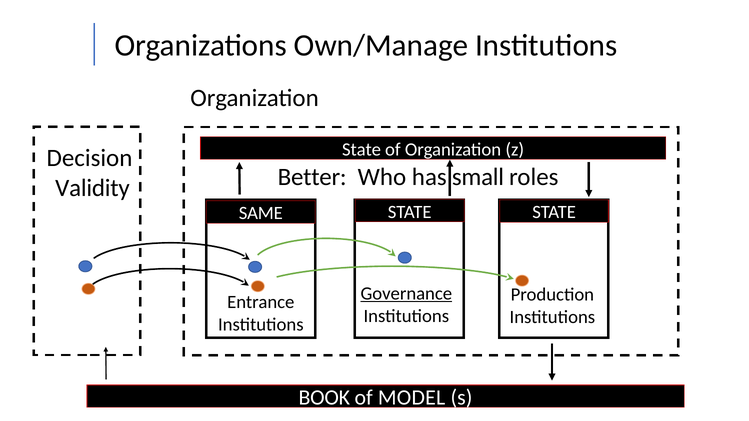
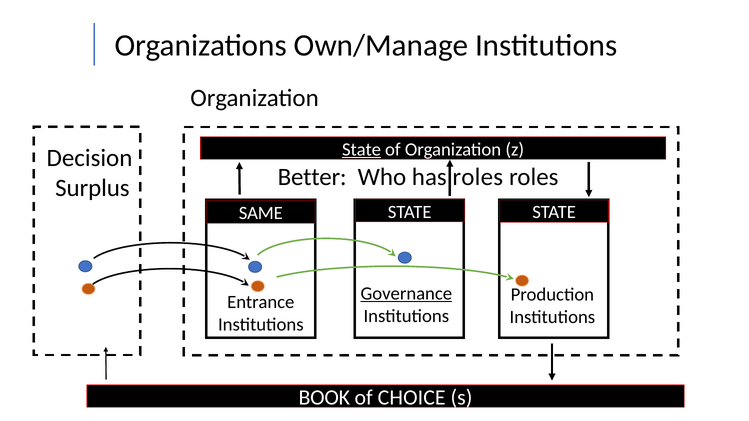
State at (362, 149) underline: none -> present
has small: small -> roles
Validity: Validity -> Surplus
MODEL: MODEL -> CHOICE
